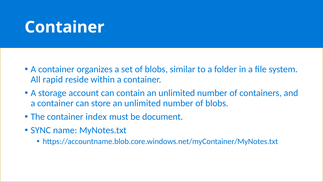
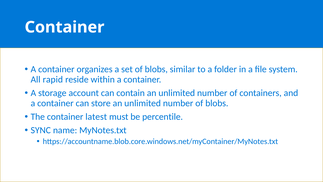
index: index -> latest
document: document -> percentile
